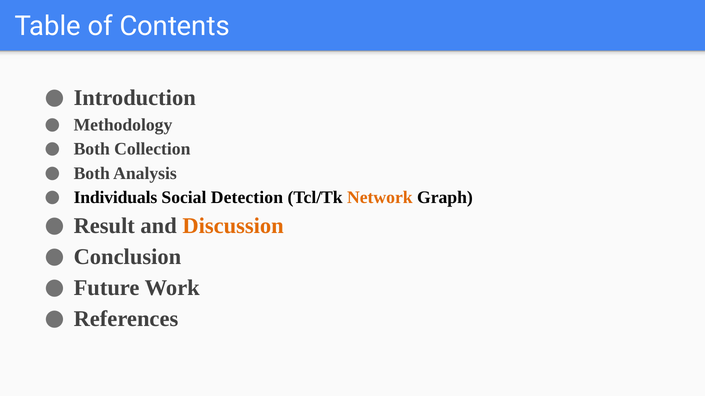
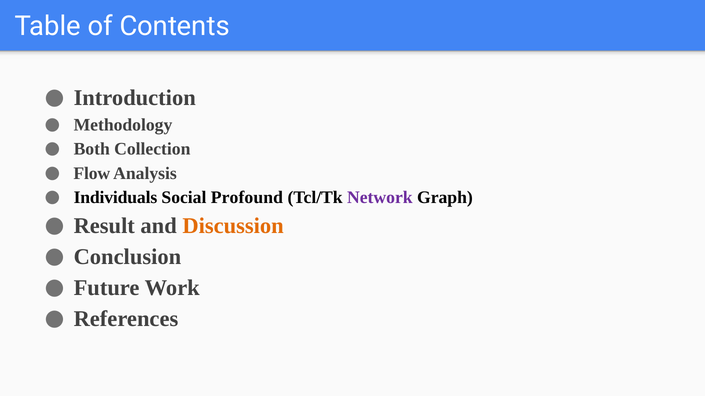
Both at (92, 174): Both -> Flow
Detection: Detection -> Profound
Network colour: orange -> purple
